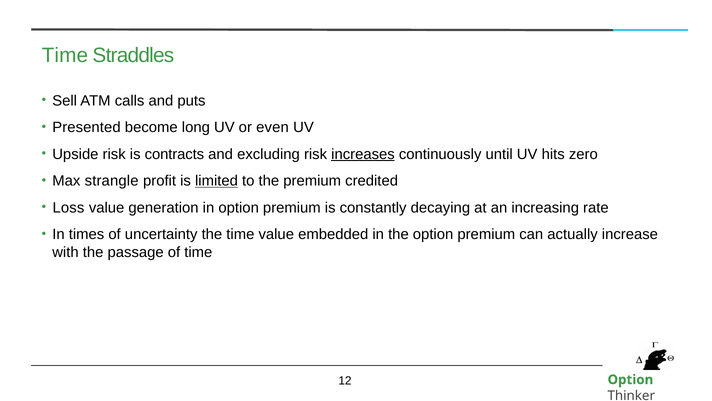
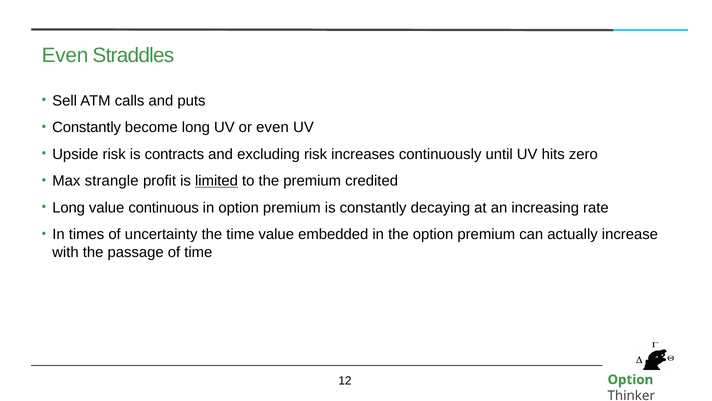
Time at (65, 55): Time -> Even
Presented at (86, 127): Presented -> Constantly
increases underline: present -> none
Loss at (68, 207): Loss -> Long
generation: generation -> continuous
